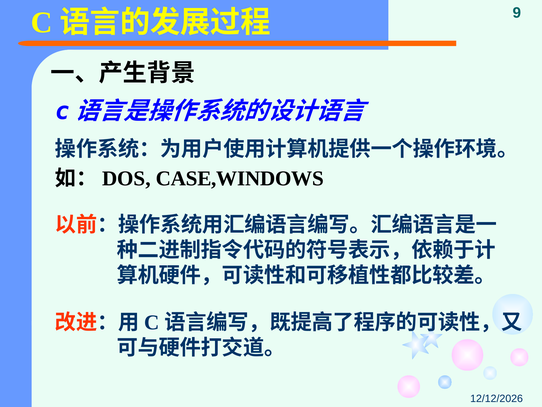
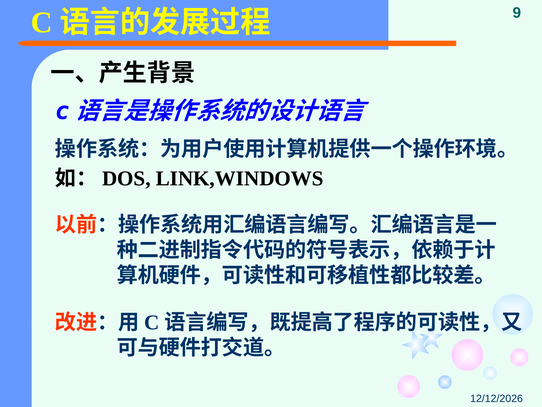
CASE,WINDOWS: CASE,WINDOWS -> LINK,WINDOWS
